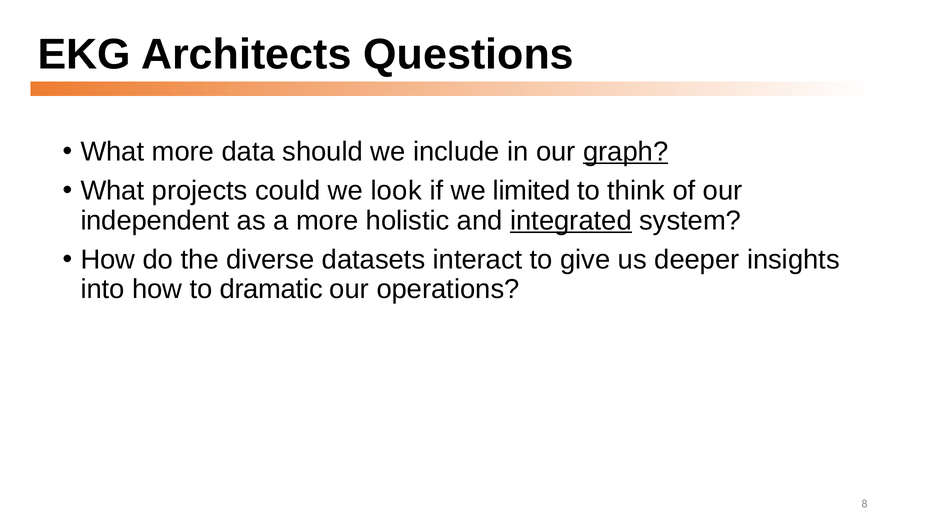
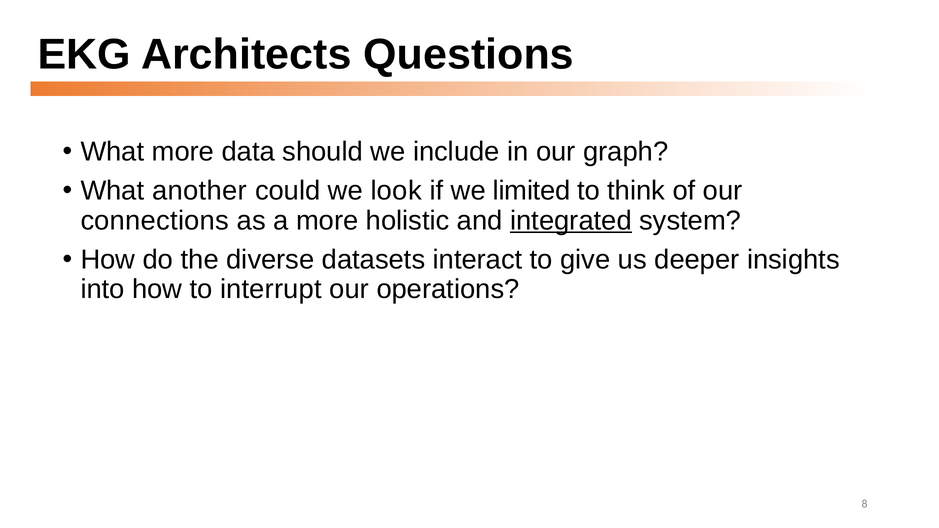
graph underline: present -> none
projects: projects -> another
independent: independent -> connections
dramatic: dramatic -> interrupt
